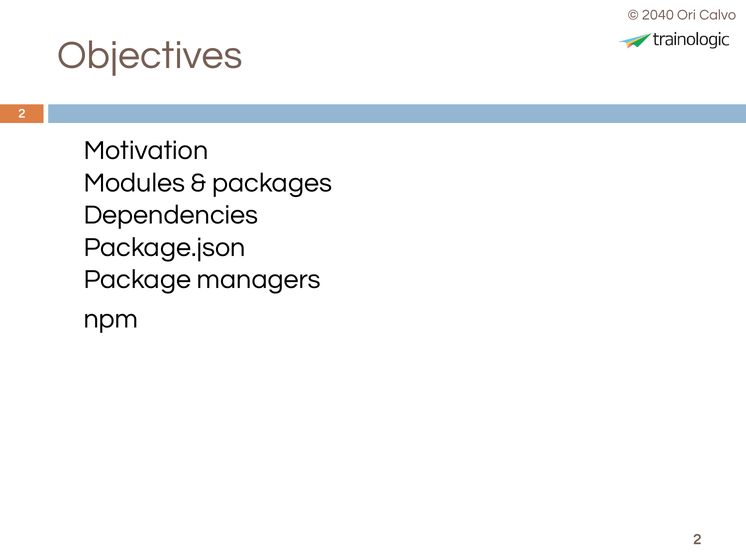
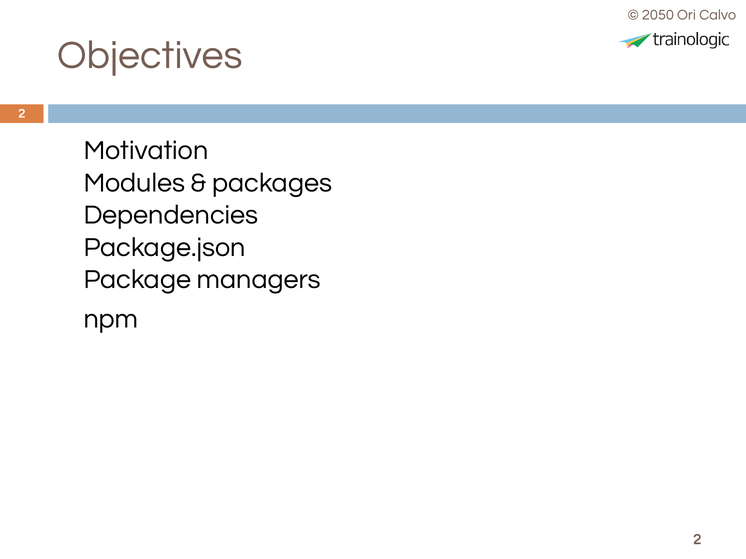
2040: 2040 -> 2050
